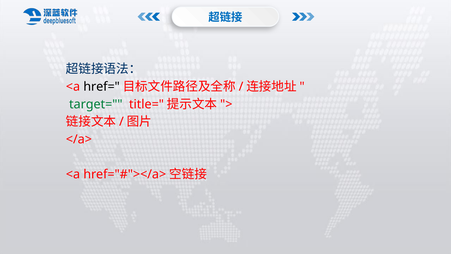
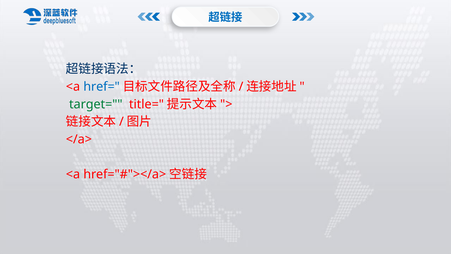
href= colour: black -> blue
